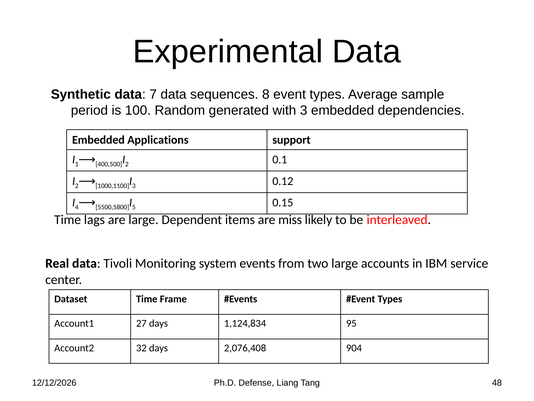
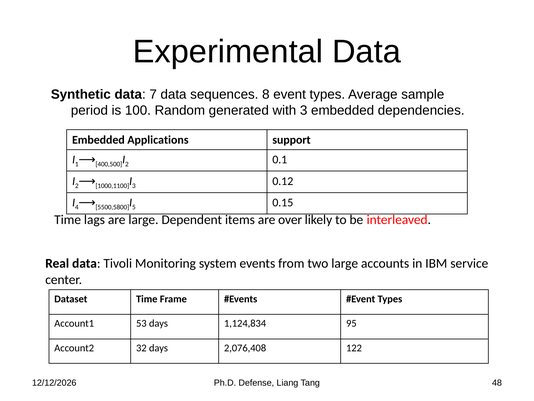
miss: miss -> over
27: 27 -> 53
904: 904 -> 122
